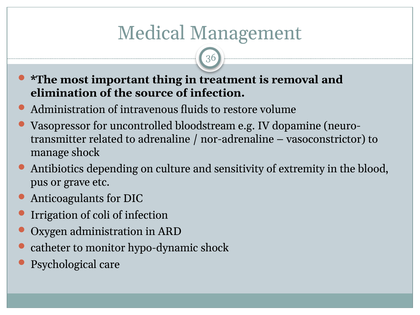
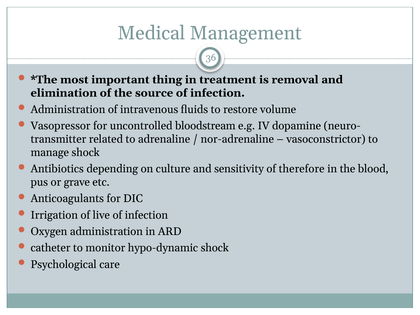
extremity: extremity -> therefore
coli: coli -> live
